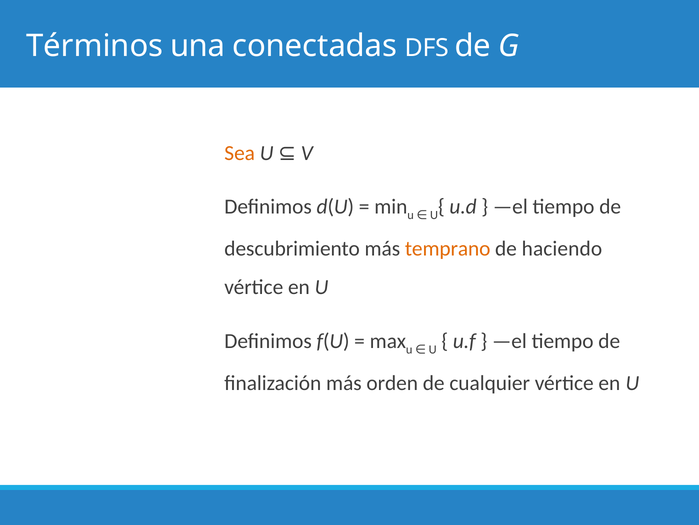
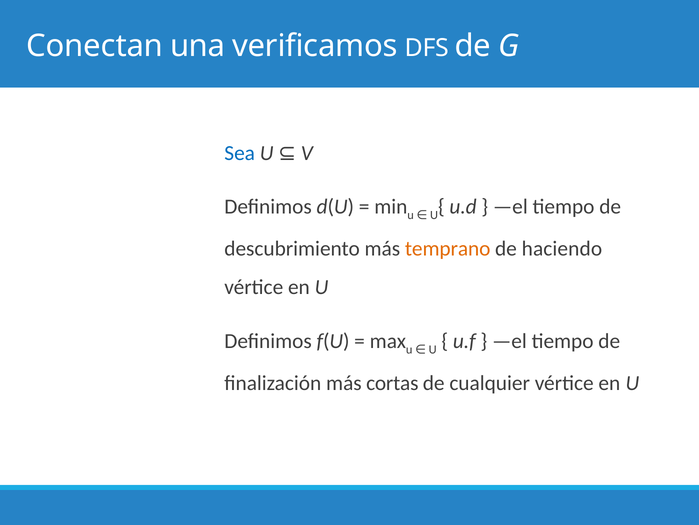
Términos: Términos -> Conectan
conectadas: conectadas -> verificamos
Sea colour: orange -> blue
orden: orden -> cortas
